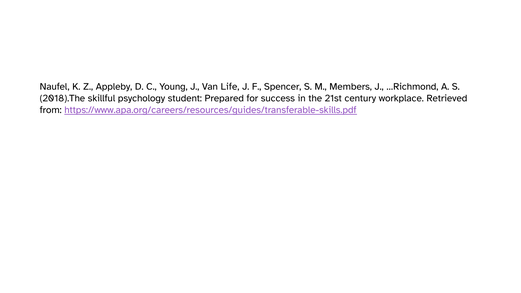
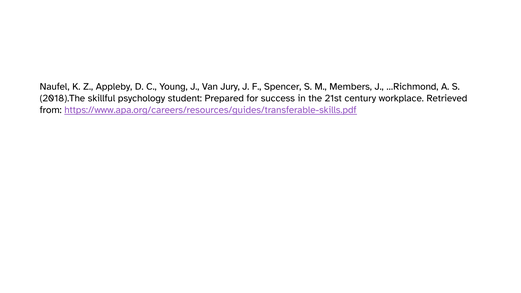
Life: Life -> Jury
